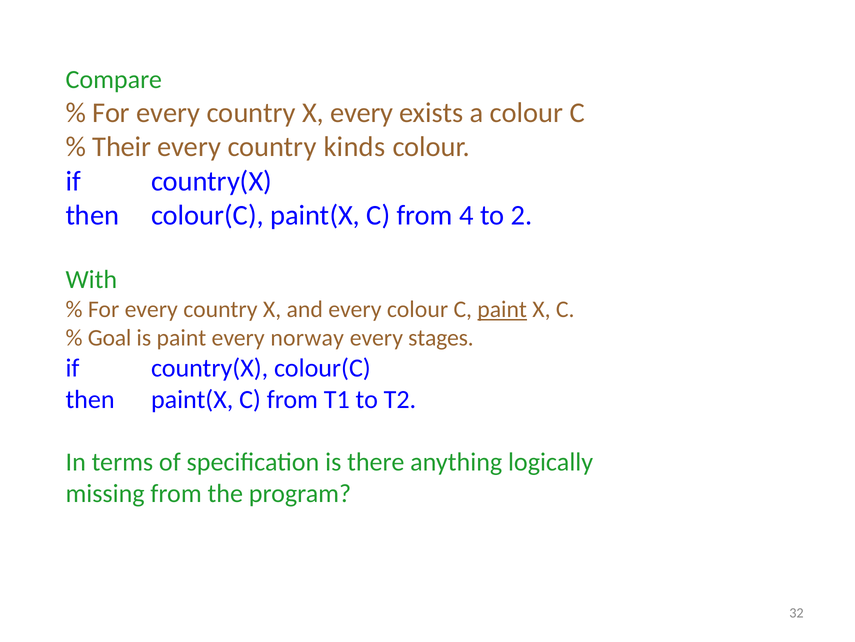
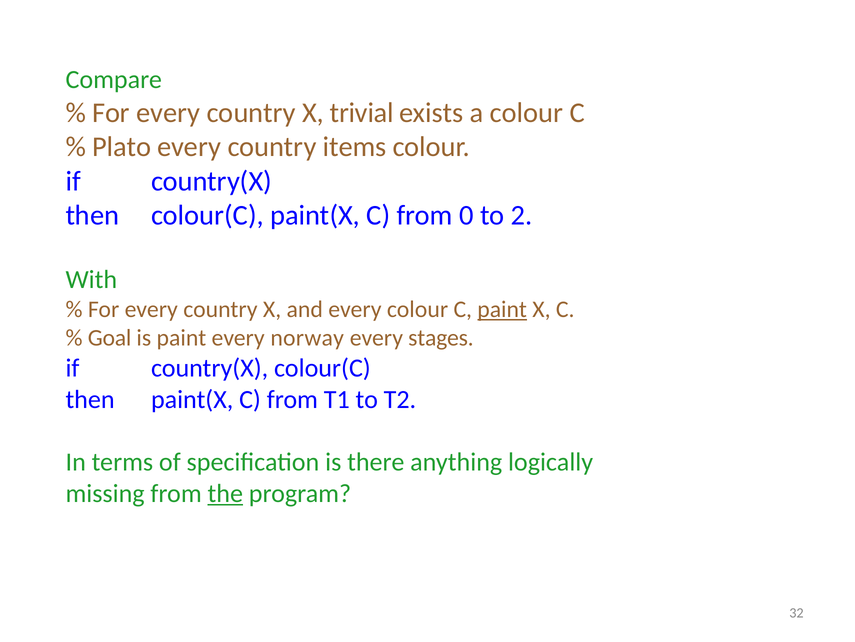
X every: every -> trivial
Their: Their -> Plato
kinds: kinds -> items
4: 4 -> 0
the underline: none -> present
